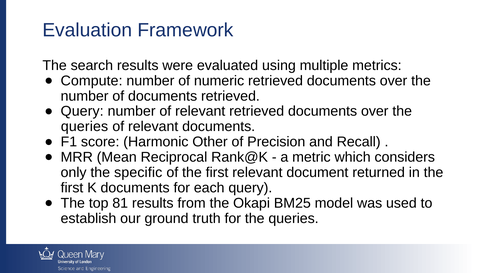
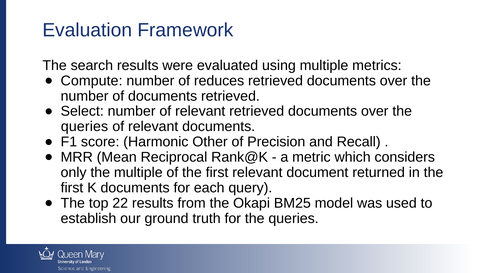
numeric: numeric -> reduces
Query at (82, 111): Query -> Select
the specific: specific -> multiple
81: 81 -> 22
